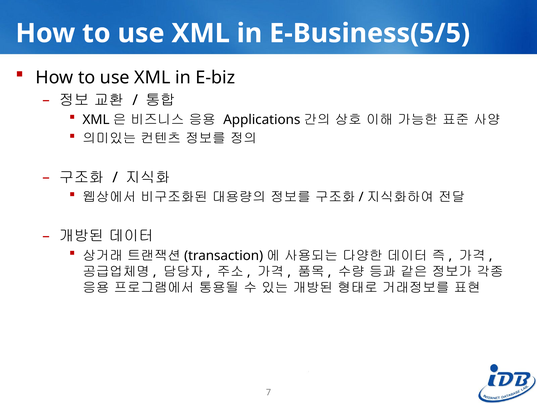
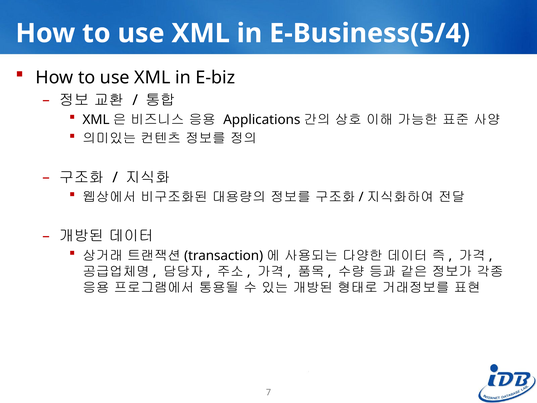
E-Business(5/5: E-Business(5/5 -> E-Business(5/4
